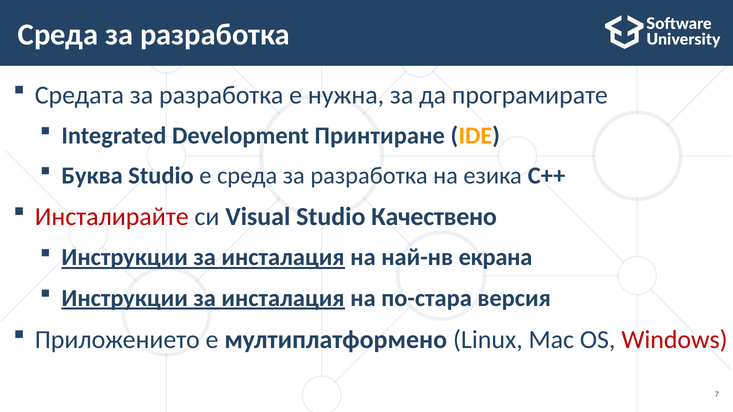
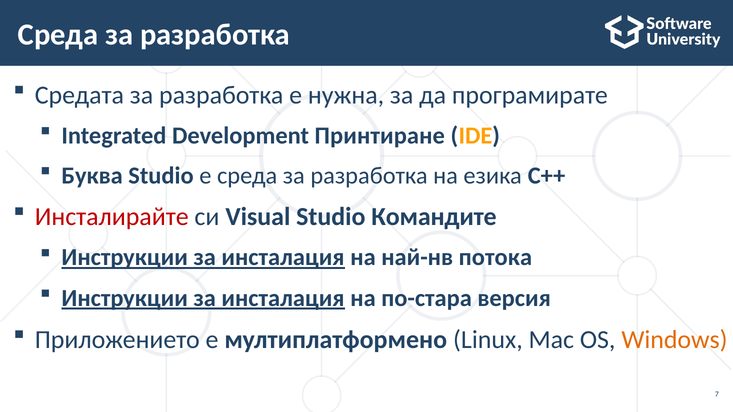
Качествено: Качествено -> Командите
екрана: екрана -> потока
Windows colour: red -> orange
